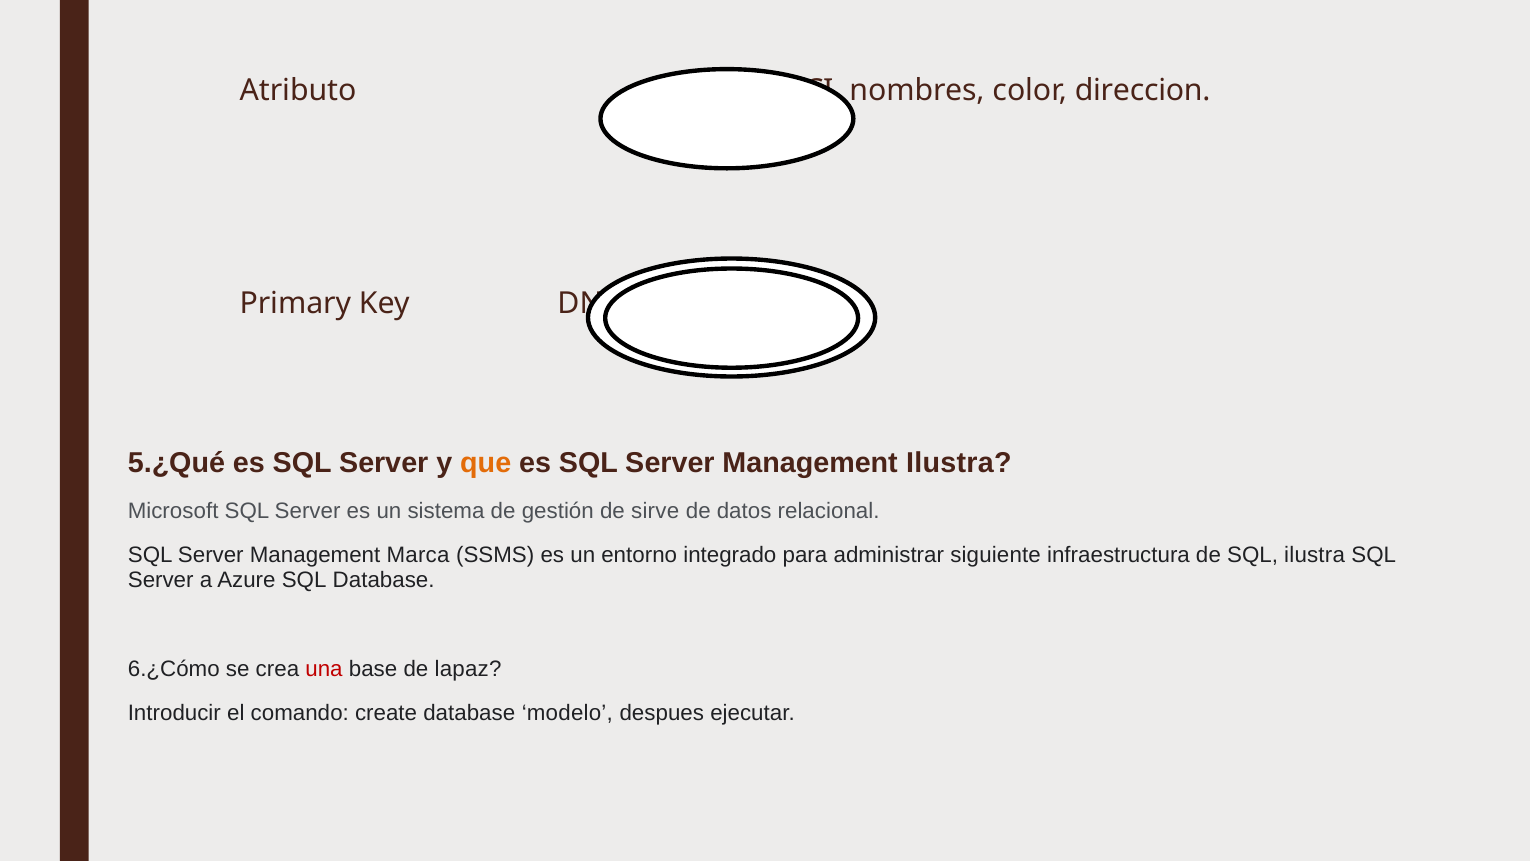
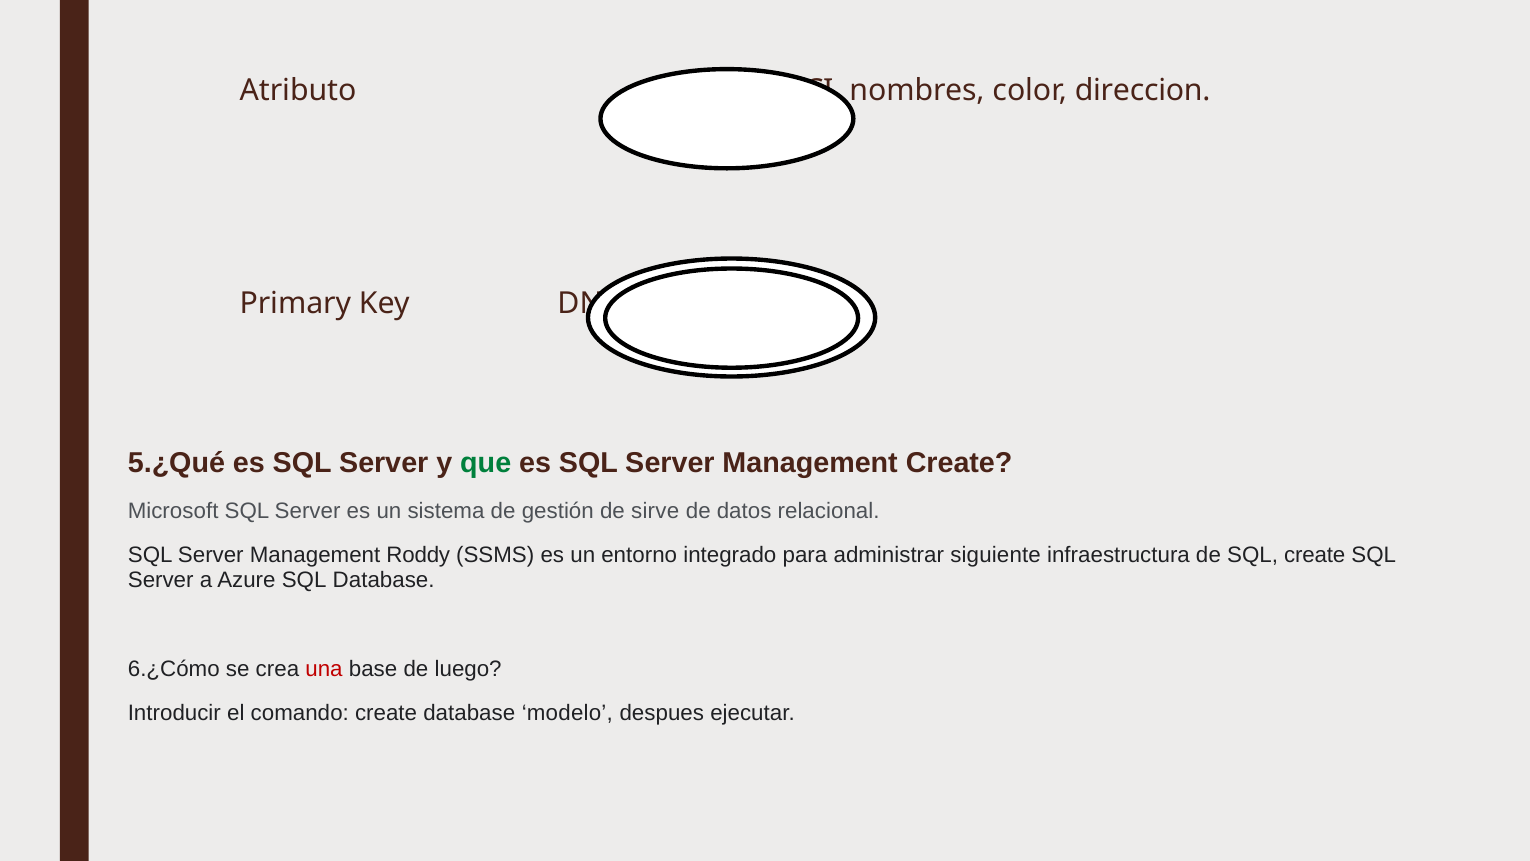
que colour: orange -> green
Management Ilustra: Ilustra -> Create
Marca: Marca -> Roddy
SQL ilustra: ilustra -> create
lapaz: lapaz -> luego
